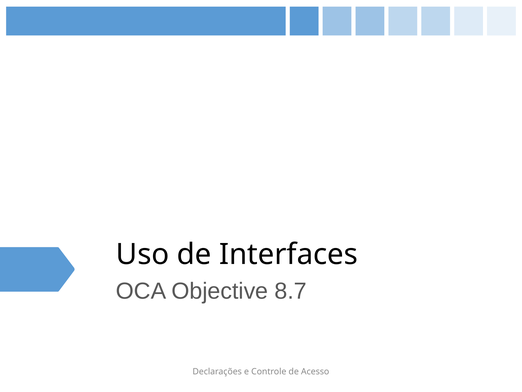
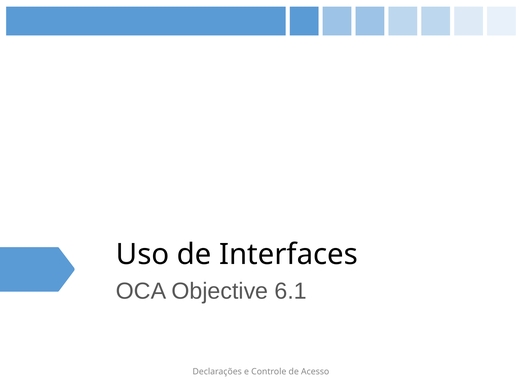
8.7: 8.7 -> 6.1
